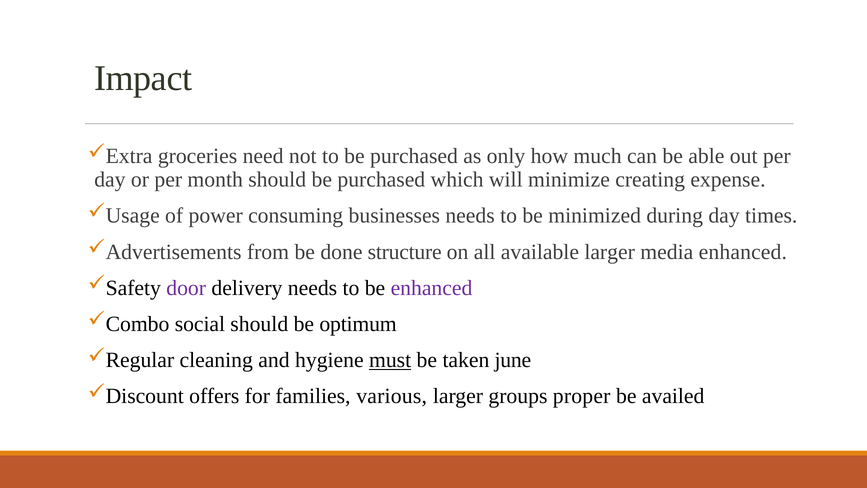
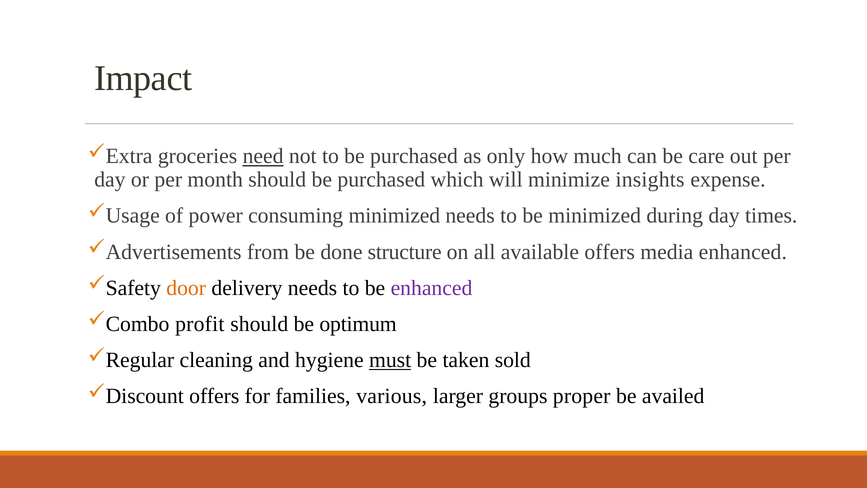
need underline: none -> present
able: able -> care
creating: creating -> insights
consuming businesses: businesses -> minimized
available larger: larger -> offers
door colour: purple -> orange
social: social -> profit
june: june -> sold
